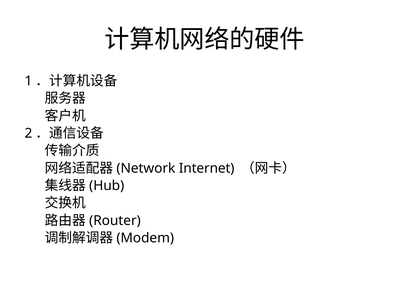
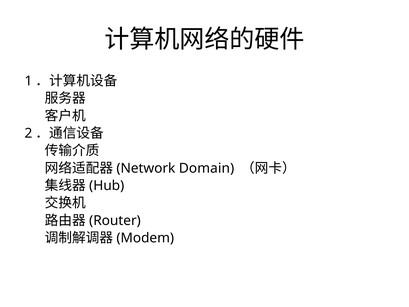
Internet: Internet -> Domain
